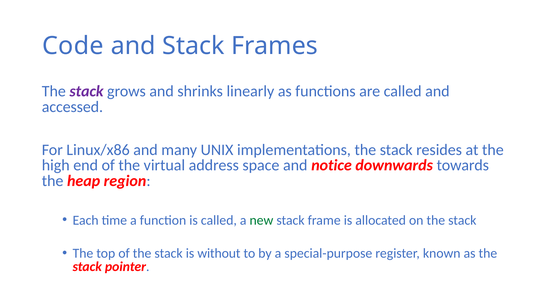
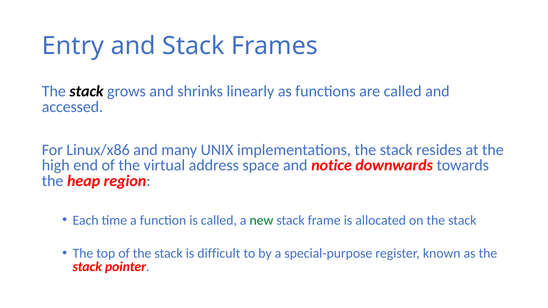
Code: Code -> Entry
stack at (87, 91) colour: purple -> black
without: without -> difficult
